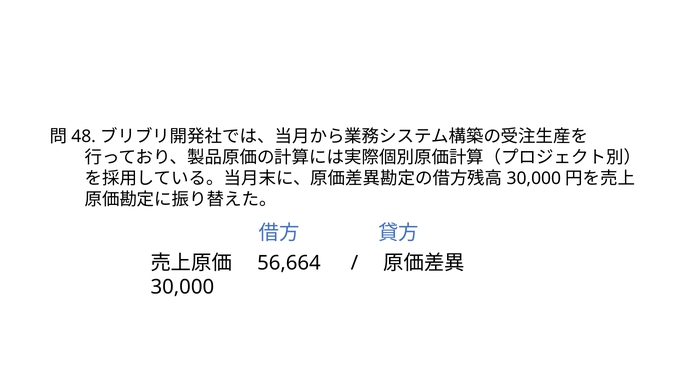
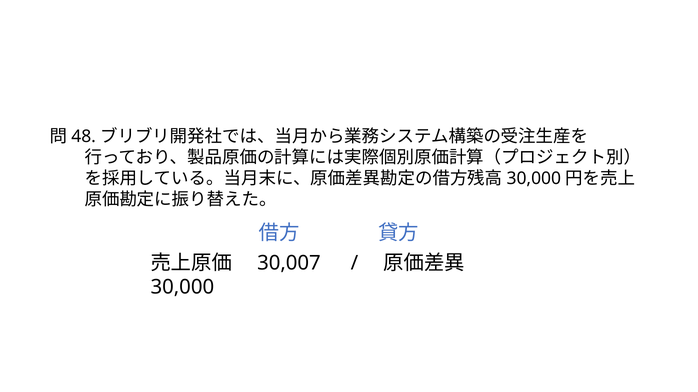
56,664: 56,664 -> 30,007
